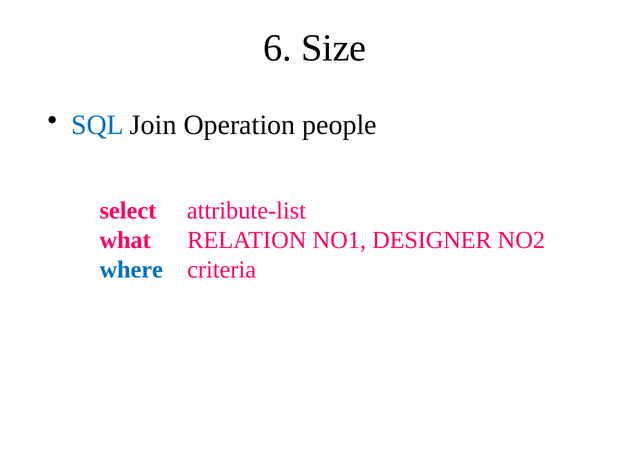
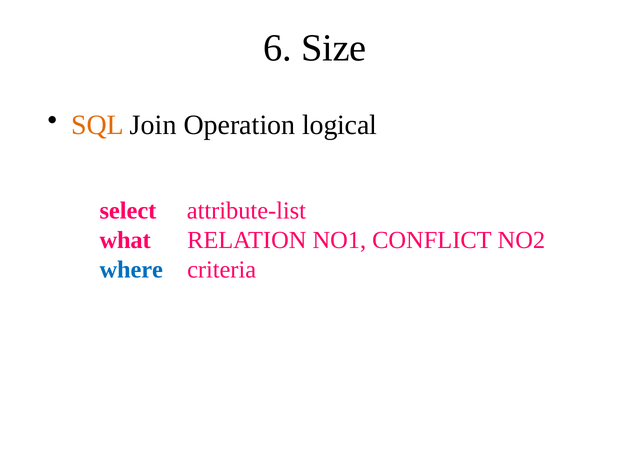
SQL colour: blue -> orange
people: people -> logical
DESIGNER: DESIGNER -> CONFLICT
